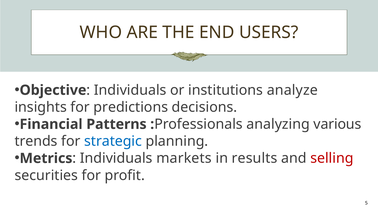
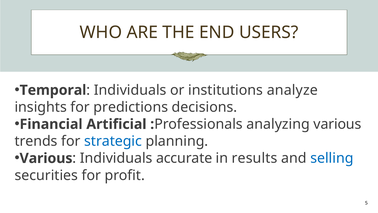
Objective: Objective -> Temporal
Patterns: Patterns -> Artificial
Metrics at (46, 158): Metrics -> Various
markets: markets -> accurate
selling colour: red -> blue
